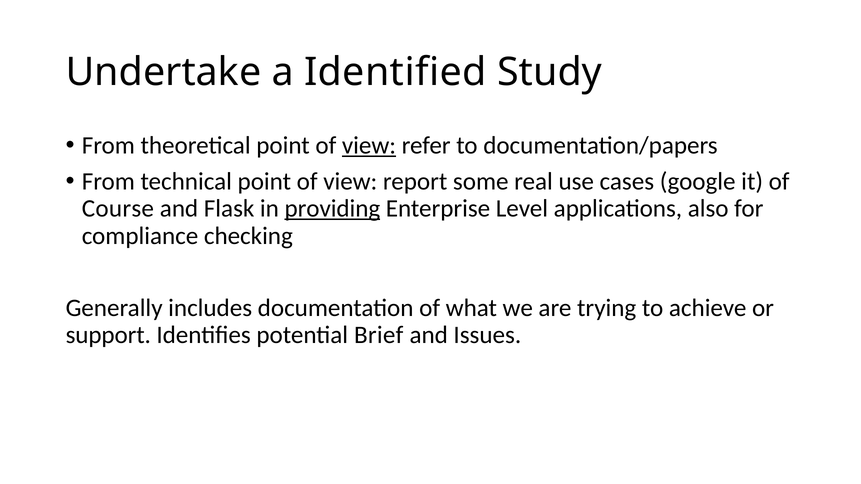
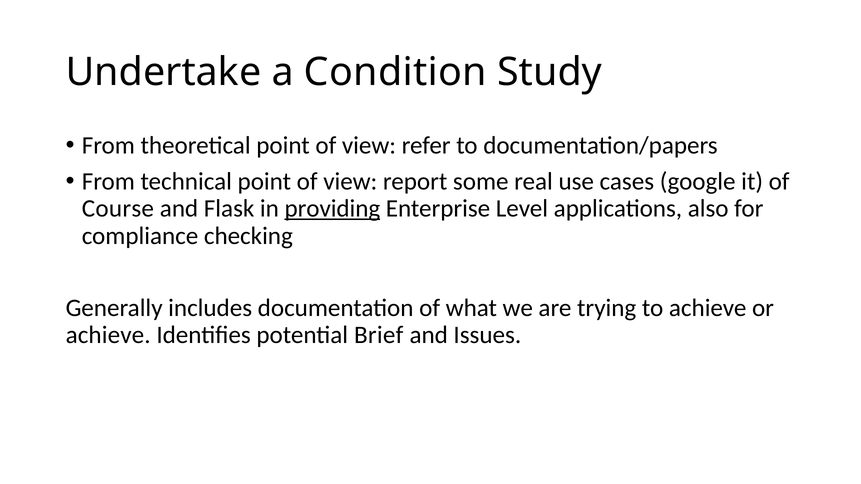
Identified: Identified -> Condition
view at (369, 146) underline: present -> none
support at (108, 335): support -> achieve
